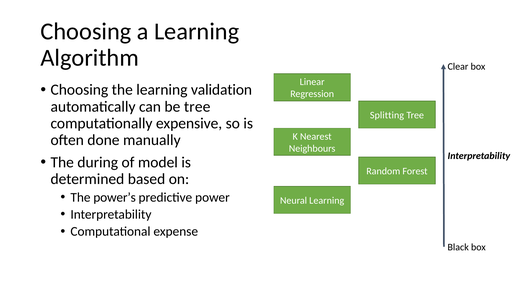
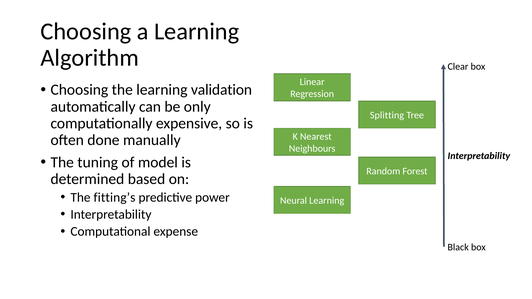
be tree: tree -> only
during: during -> tuning
power’s: power’s -> fitting’s
